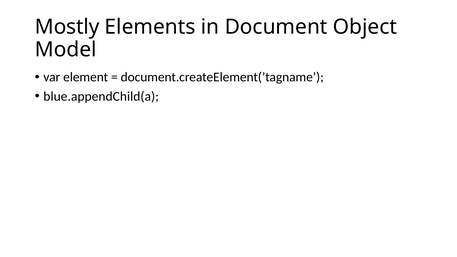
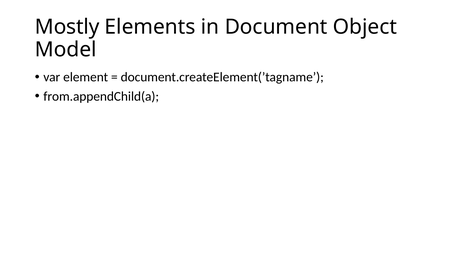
blue.appendChild(a: blue.appendChild(a -> from.appendChild(a
